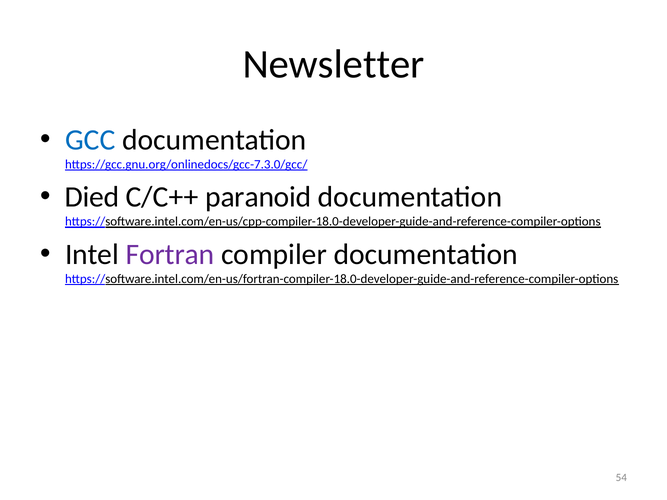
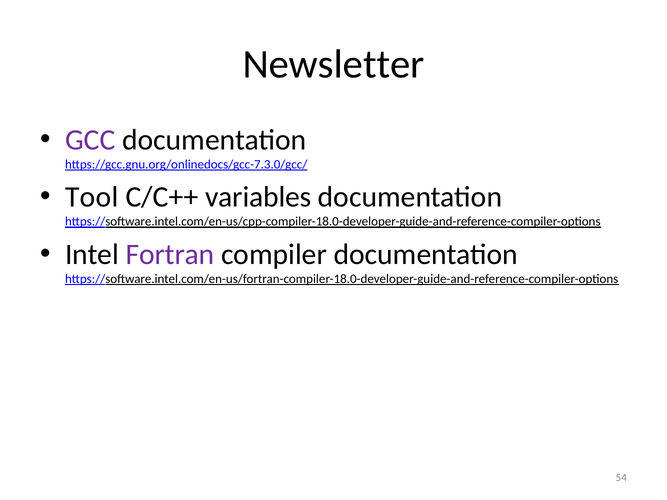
GCC colour: blue -> purple
Died: Died -> Tool
paranoid: paranoid -> variables
